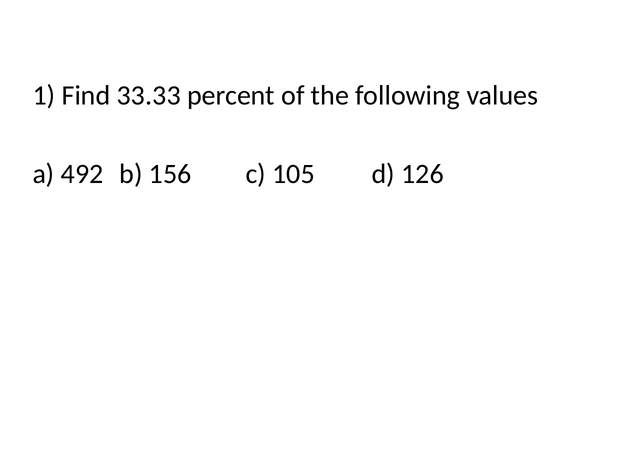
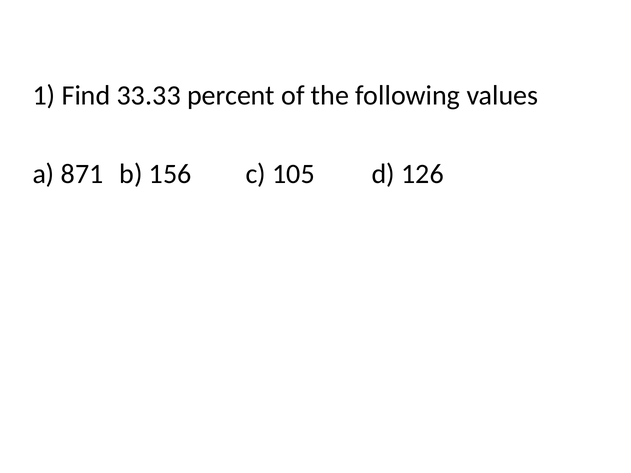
492: 492 -> 871
